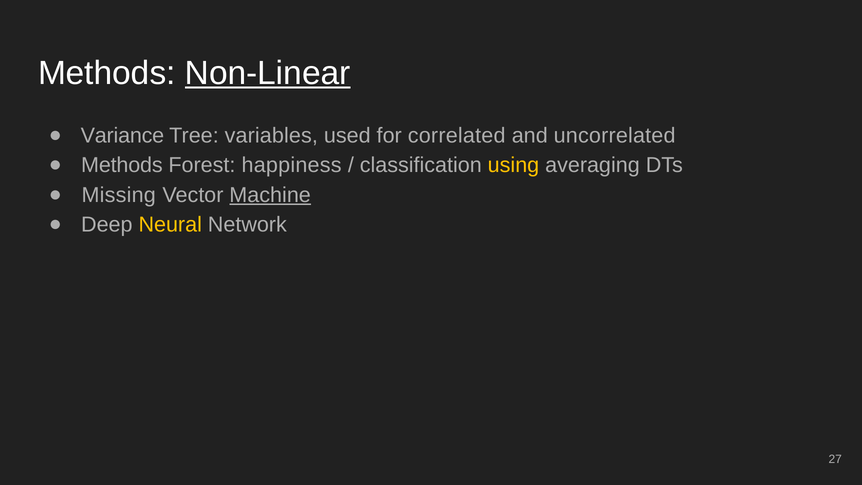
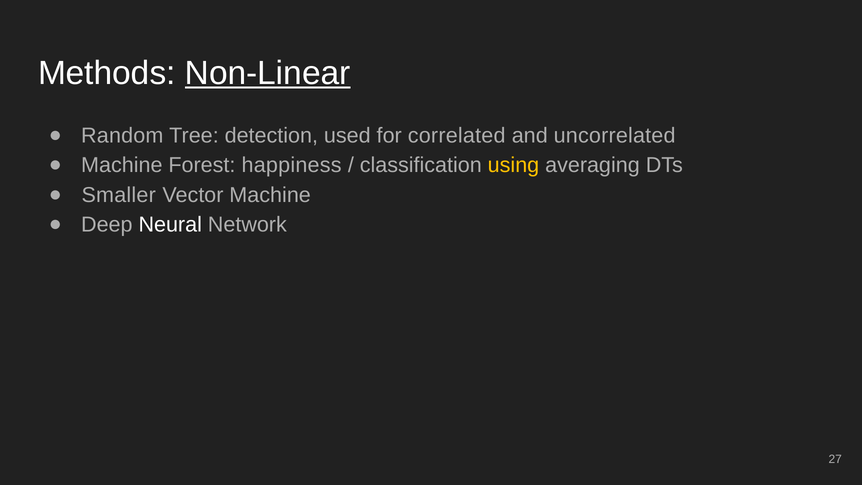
Variance: Variance -> Random
variables: variables -> detection
Methods at (122, 165): Methods -> Machine
Missing: Missing -> Smaller
Machine at (270, 195) underline: present -> none
Neural colour: yellow -> white
